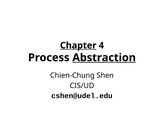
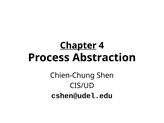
Abstraction underline: present -> none
